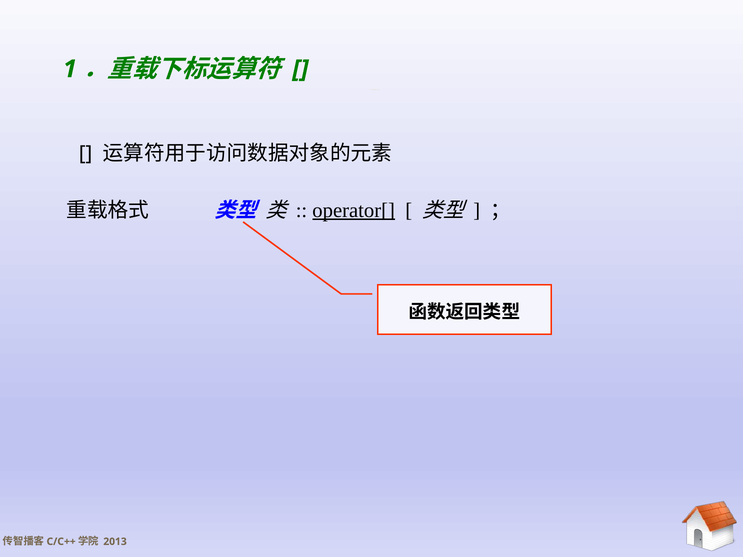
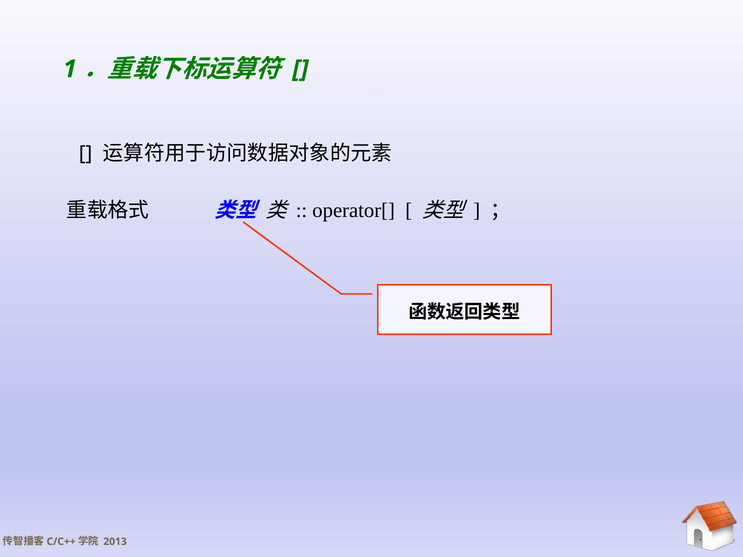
operator[ underline: present -> none
